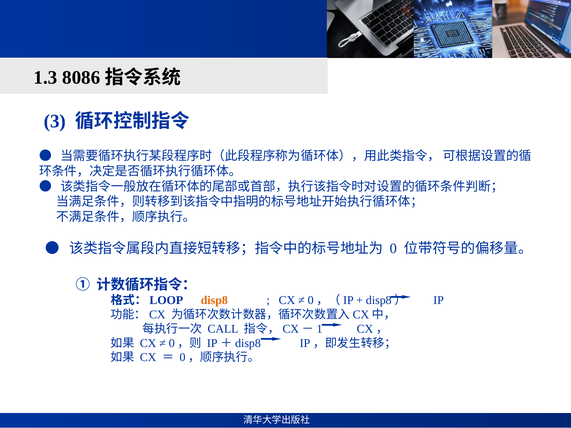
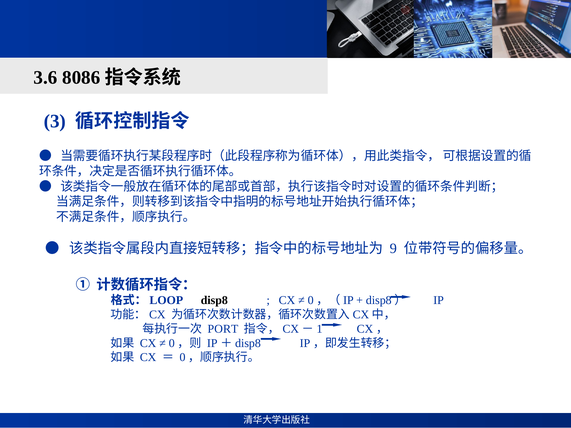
1.3: 1.3 -> 3.6
0: 0 -> 9
disp8 colour: orange -> black
CALL: CALL -> PORT
